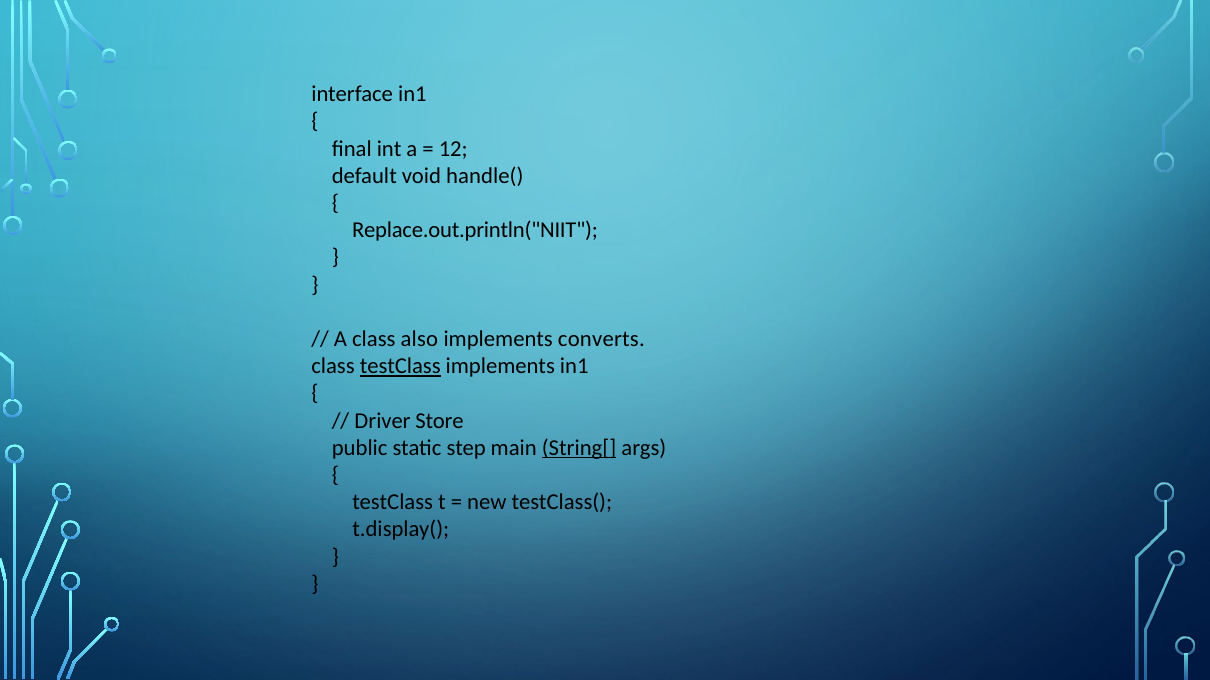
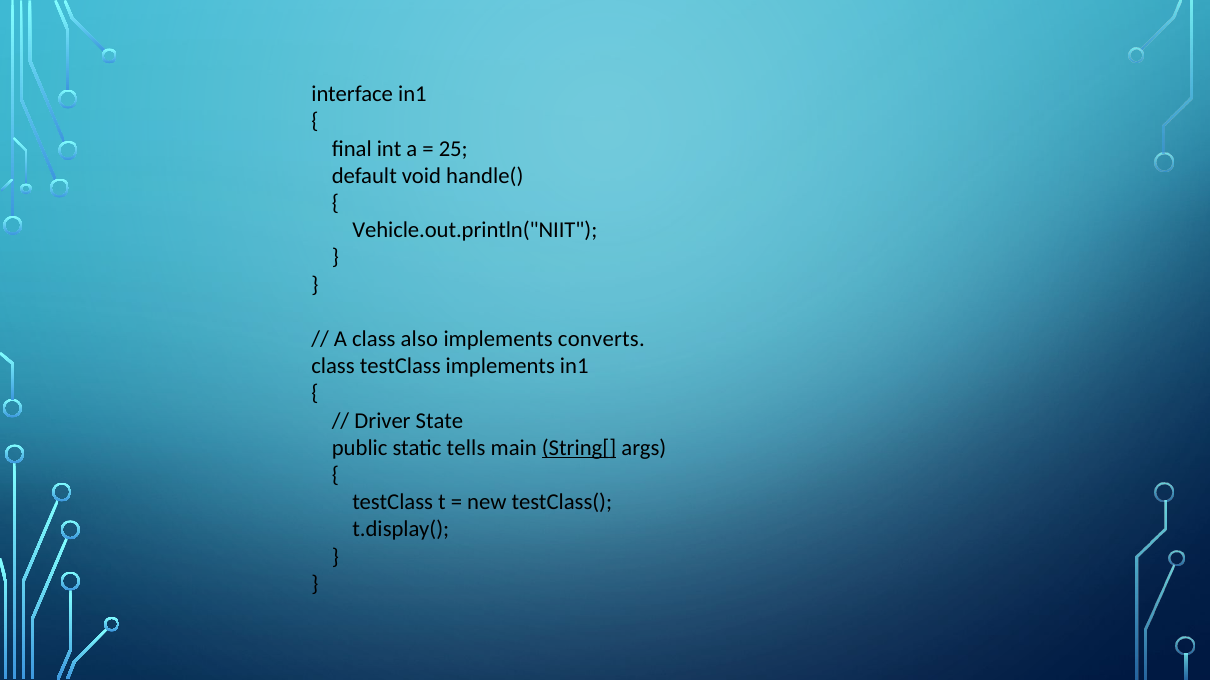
12: 12 -> 25
Replace.out.println("NIIT: Replace.out.println("NIIT -> Vehicle.out.println("NIIT
testClass at (400, 366) underline: present -> none
Store: Store -> State
step: step -> tells
